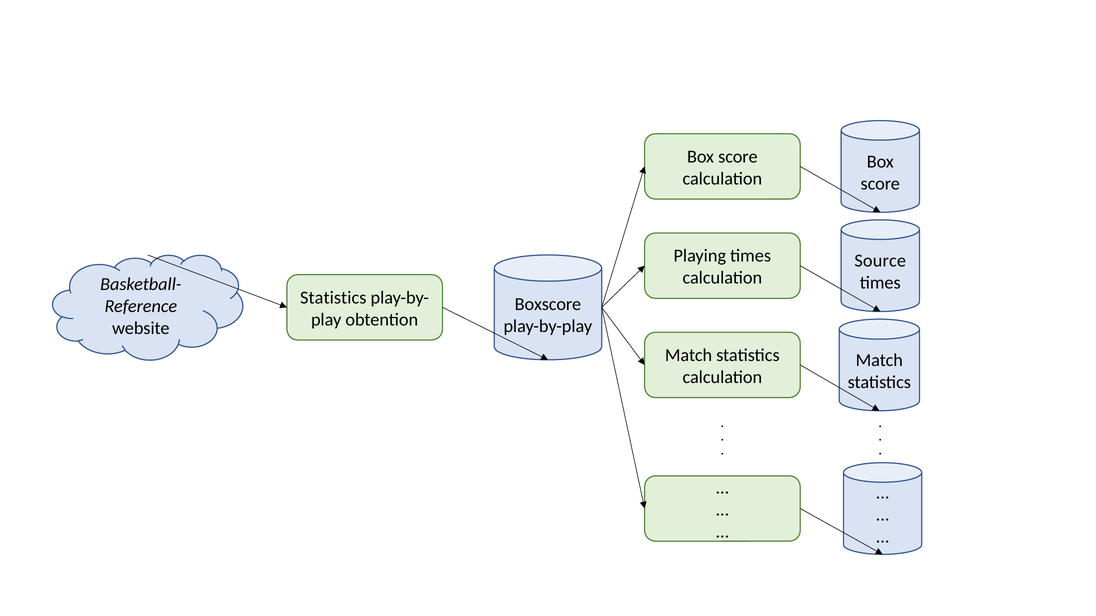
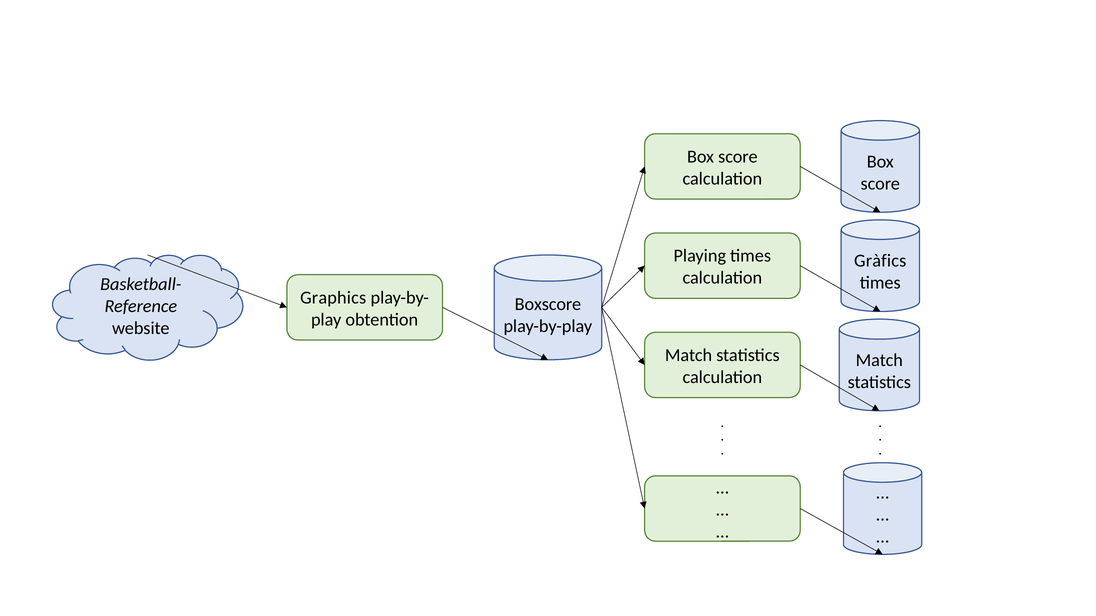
Source: Source -> Gràfics
Statistics at (333, 298): Statistics -> Graphics
